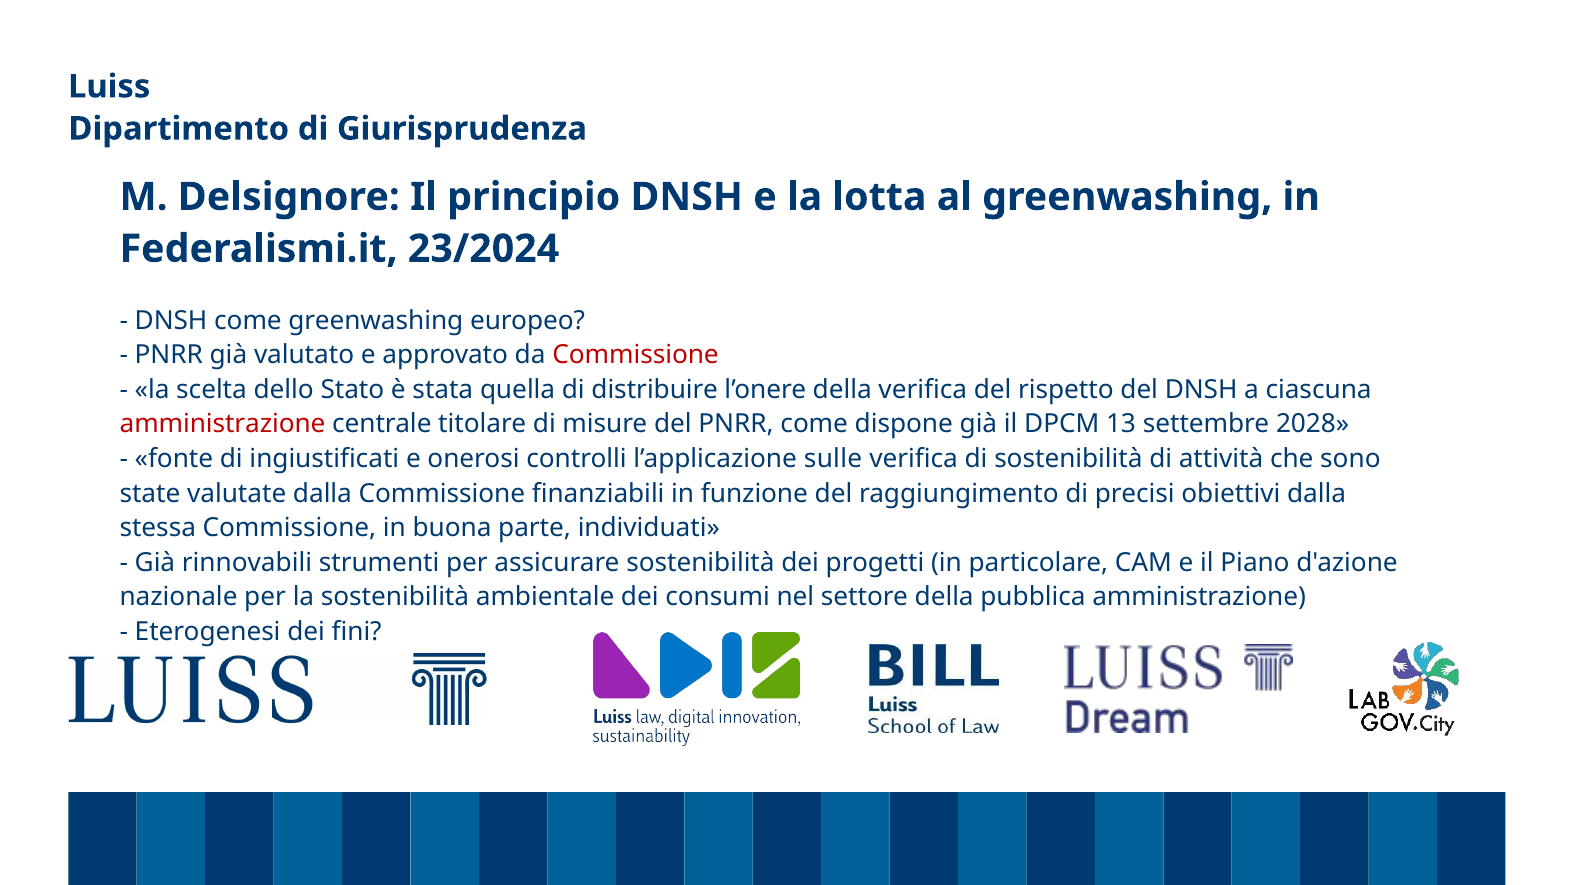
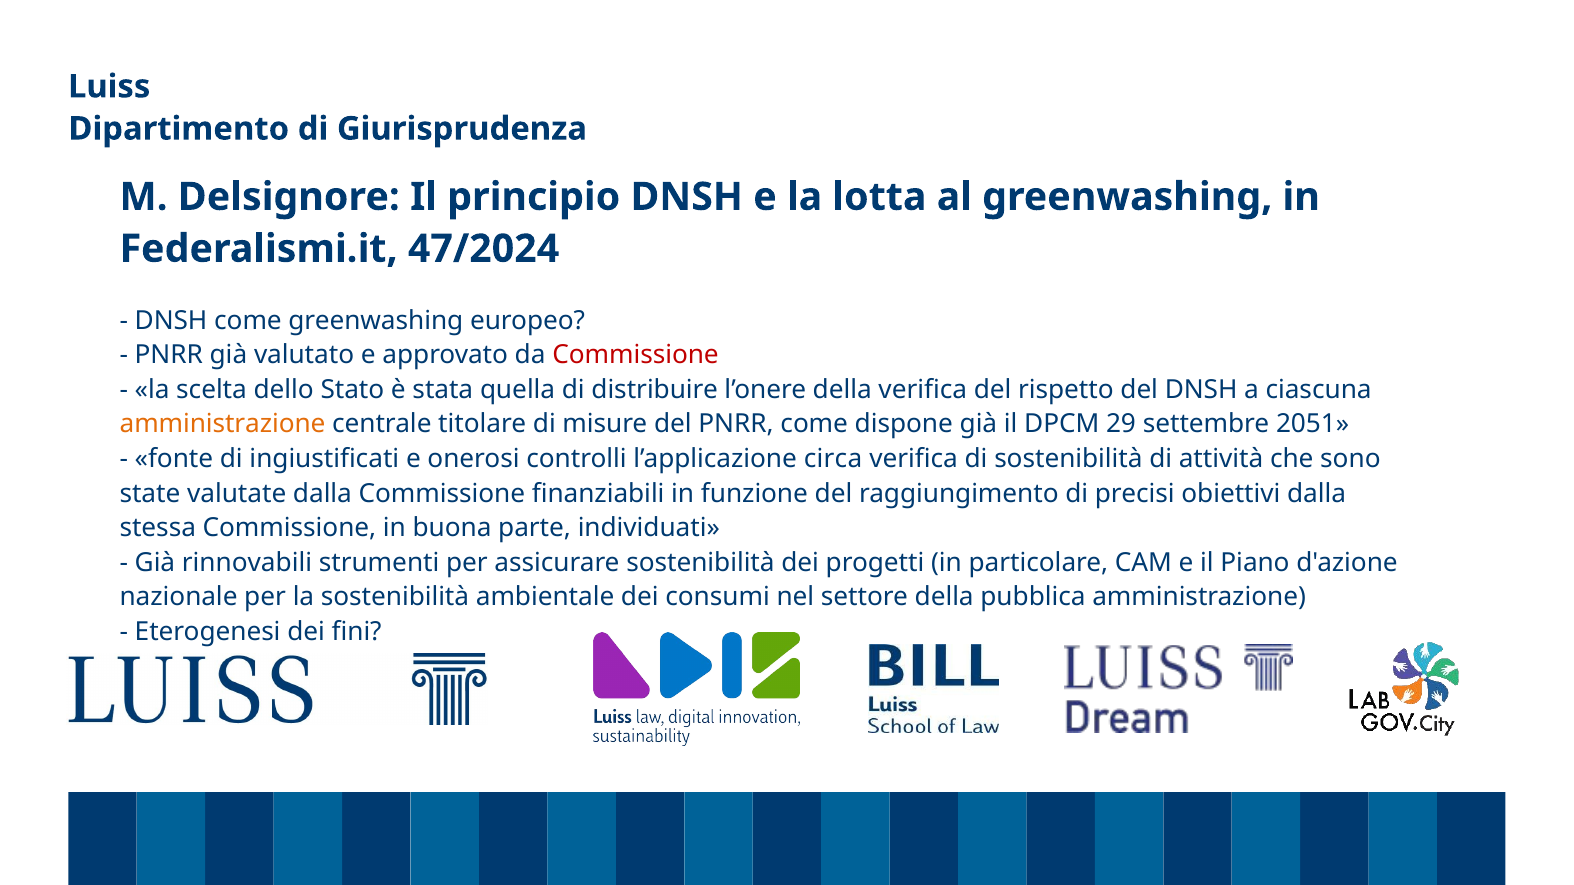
23/2024: 23/2024 -> 47/2024
amministrazione at (223, 424) colour: red -> orange
13: 13 -> 29
2028: 2028 -> 2051
sulle: sulle -> circa
